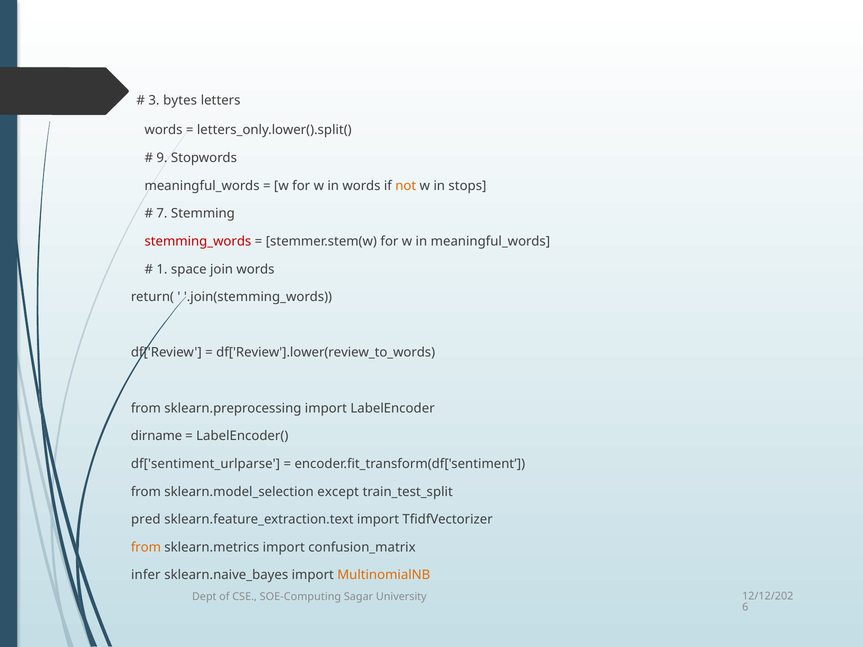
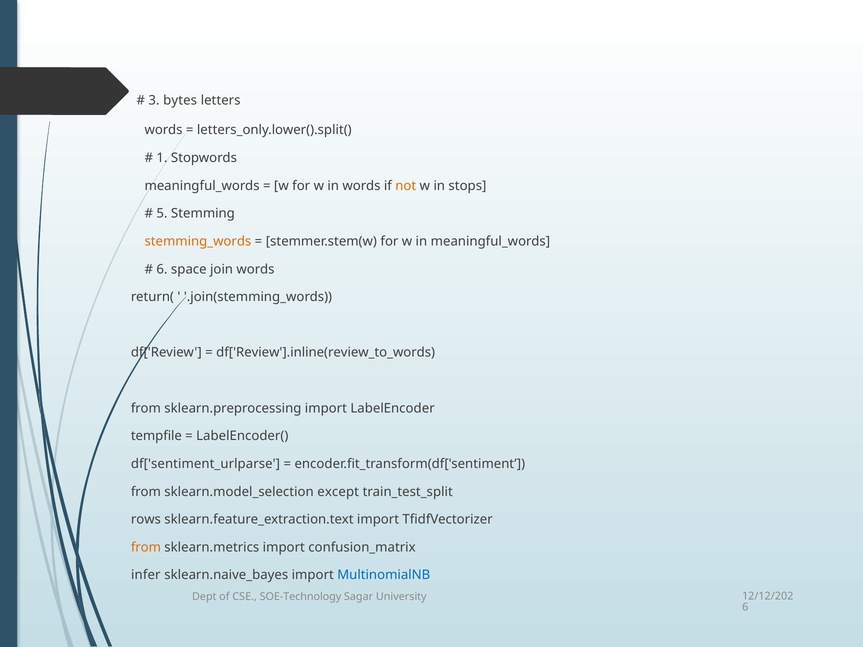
9: 9 -> 1
7: 7 -> 5
stemming_words colour: red -> orange
1 at (162, 269): 1 -> 6
df['Review'].lower(review_to_words: df['Review'].lower(review_to_words -> df['Review'].inline(review_to_words
dirname: dirname -> tempfile
pred: pred -> rows
MultinomialNB colour: orange -> blue
SOE-Computing: SOE-Computing -> SOE-Technology
